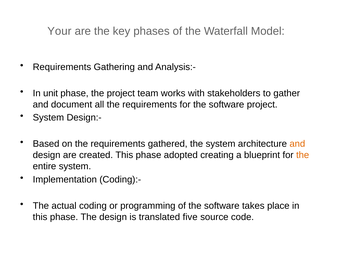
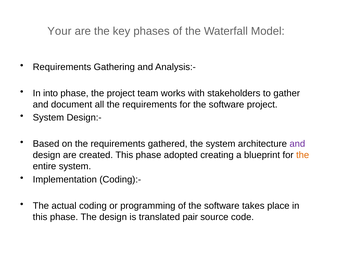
unit: unit -> into
and at (297, 144) colour: orange -> purple
five: five -> pair
